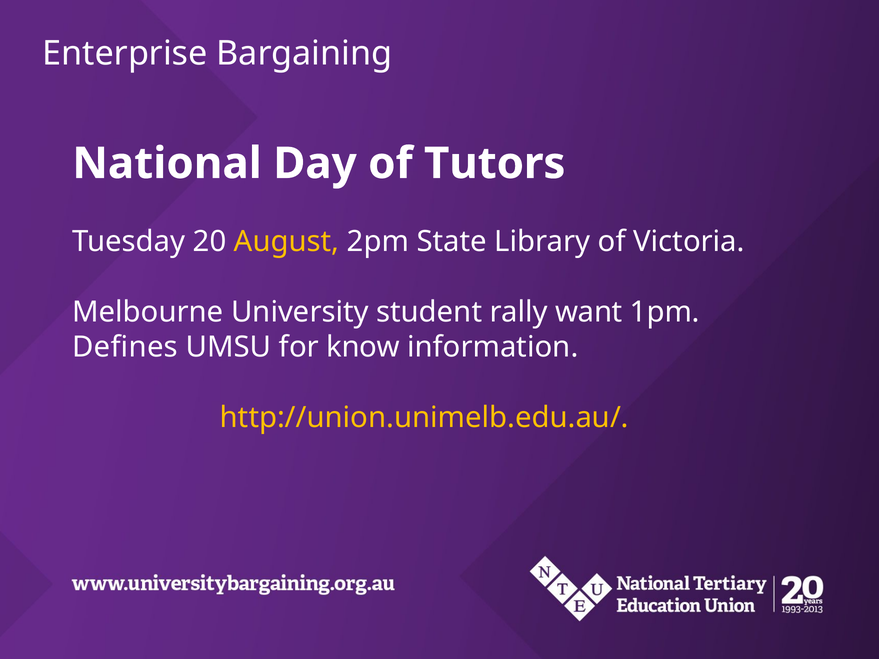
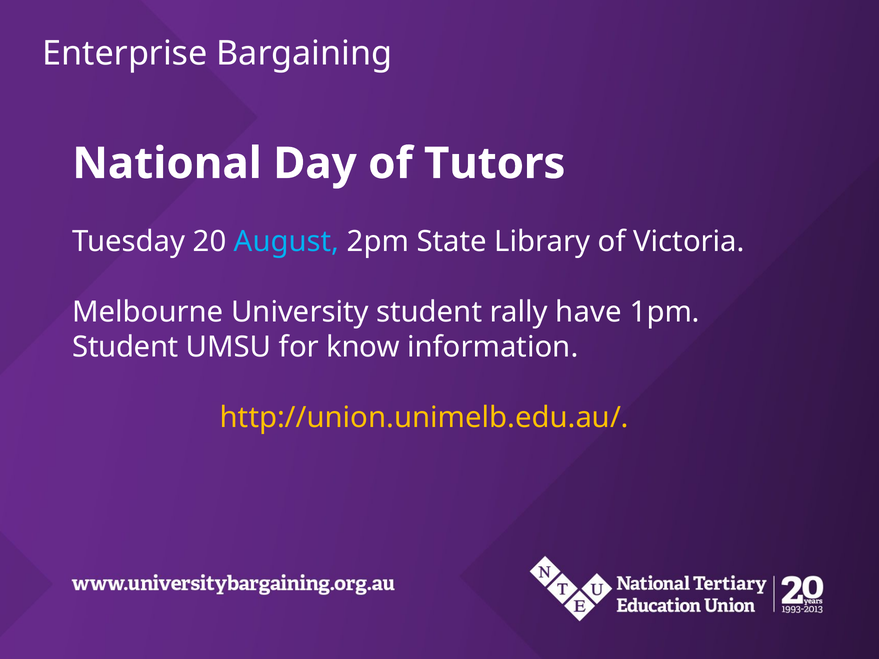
August colour: yellow -> light blue
want: want -> have
Defines at (125, 347): Defines -> Student
